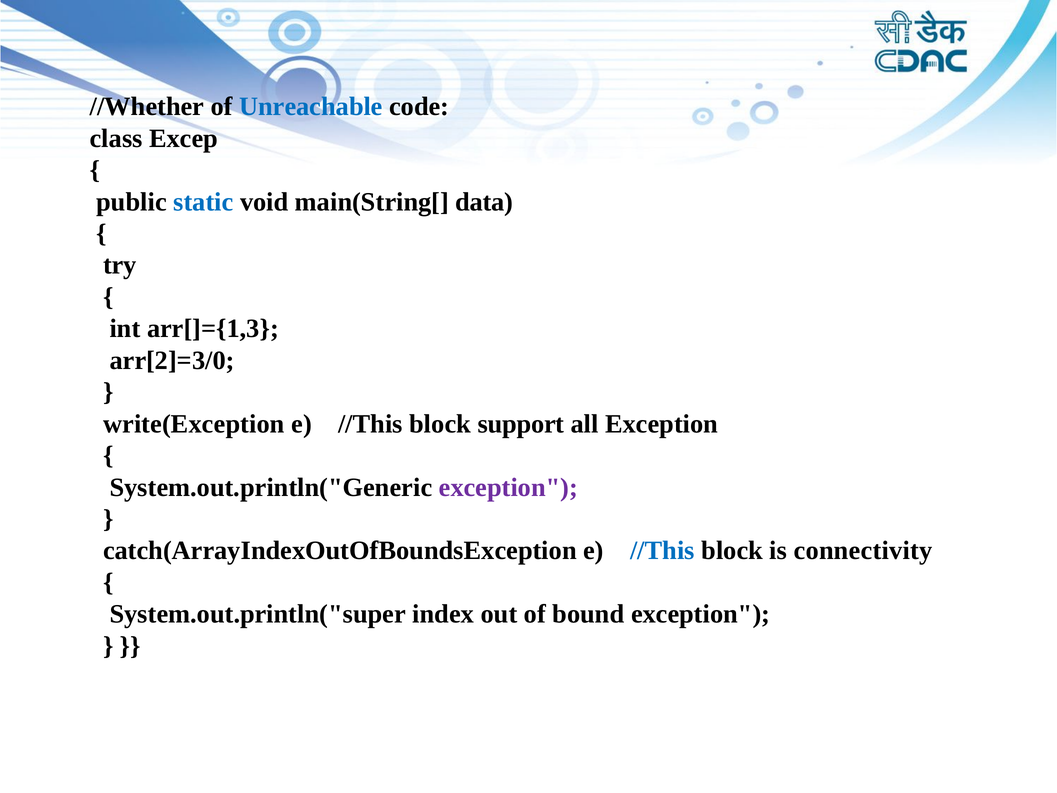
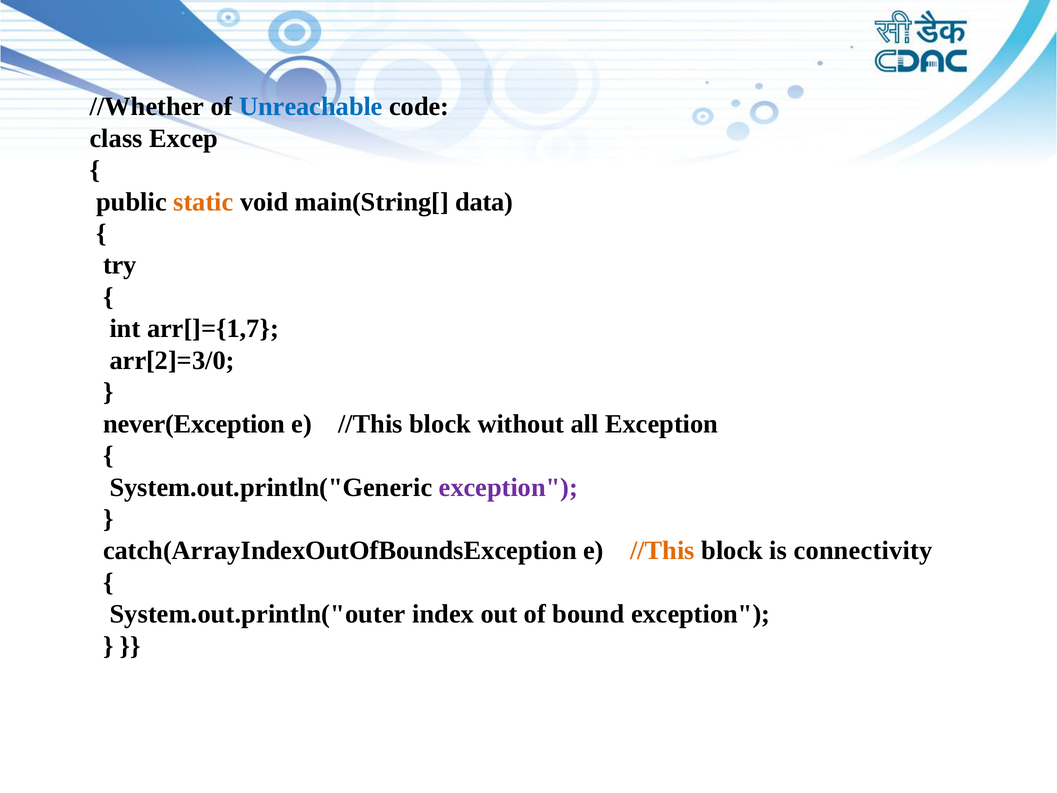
static colour: blue -> orange
arr[]={1,3: arr[]={1,3 -> arr[]={1,7
write(Exception: write(Exception -> never(Exception
support: support -> without
//This at (662, 551) colour: blue -> orange
System.out.println("super: System.out.println("super -> System.out.println("outer
